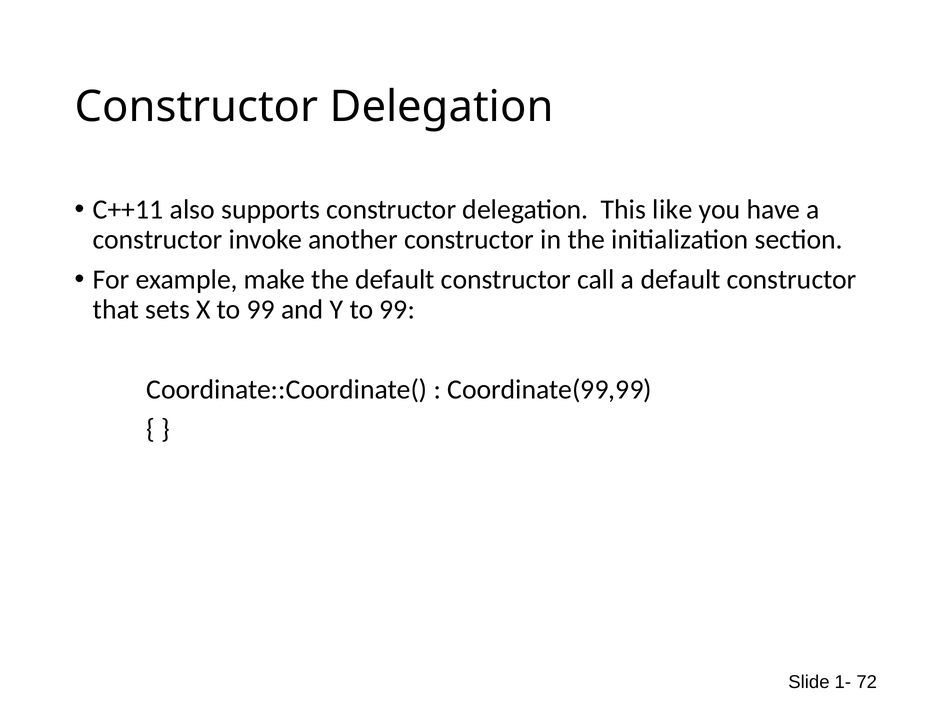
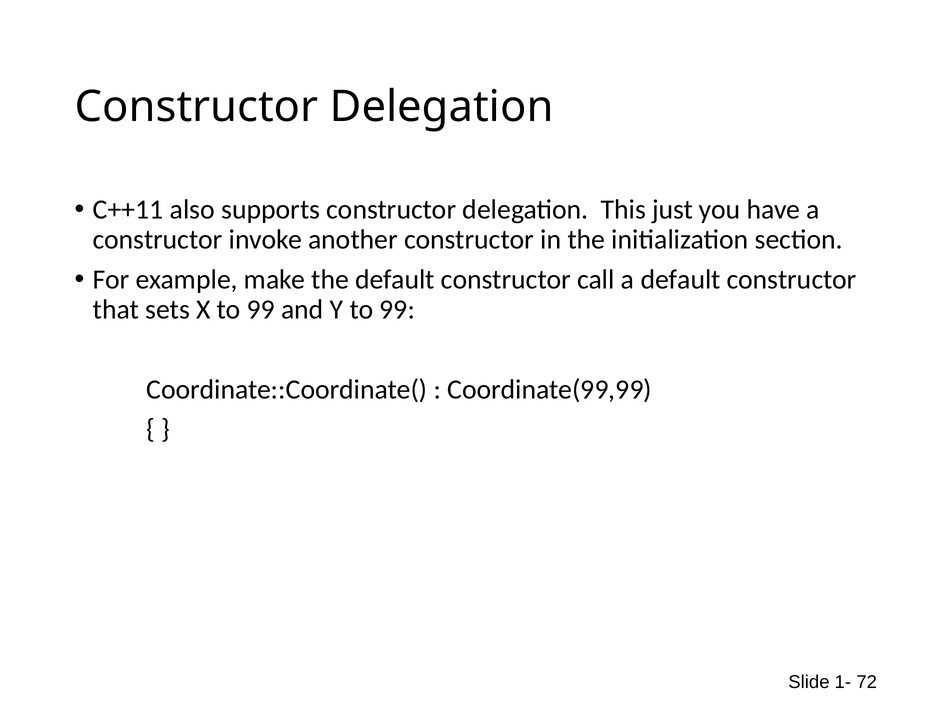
like: like -> just
